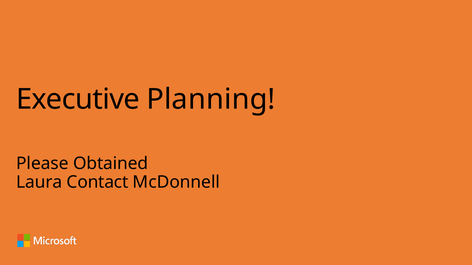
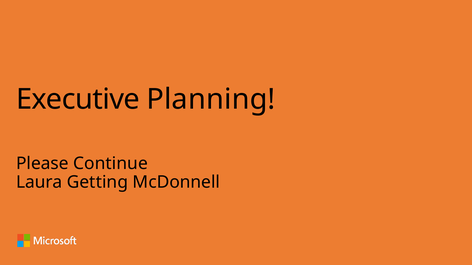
Obtained: Obtained -> Continue
Contact: Contact -> Getting
